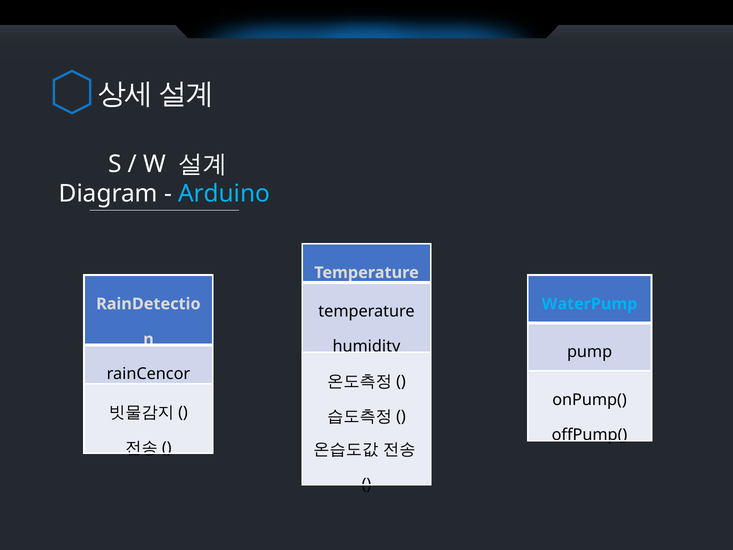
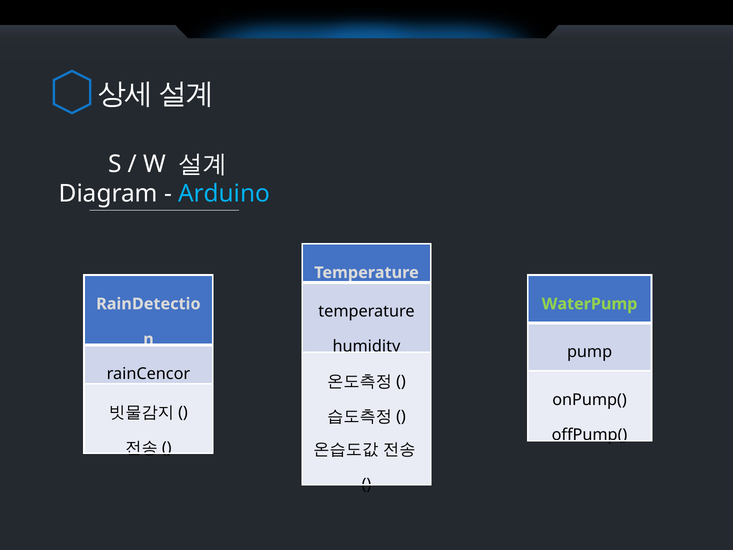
WaterPump colour: light blue -> light green
